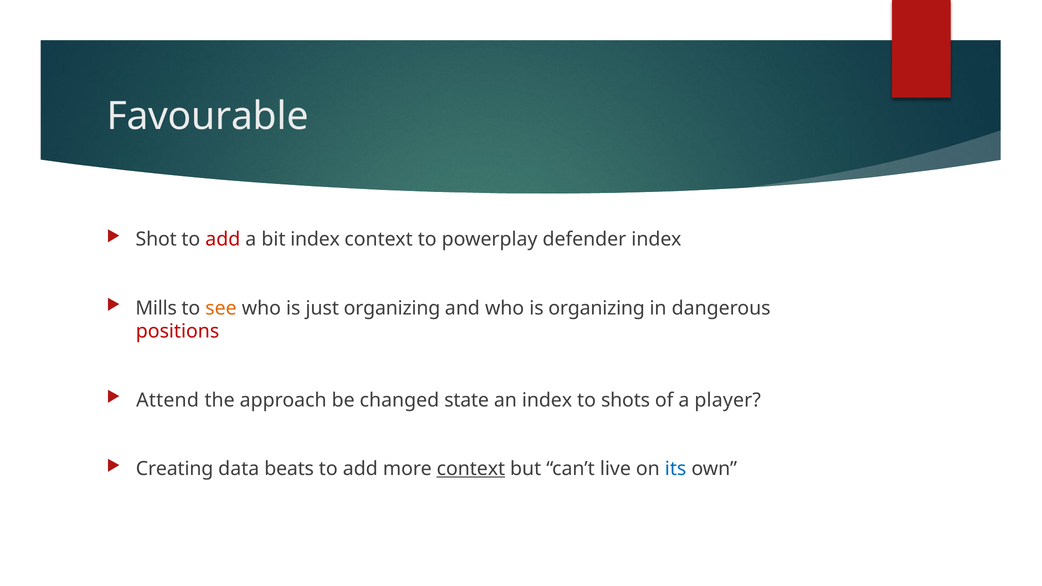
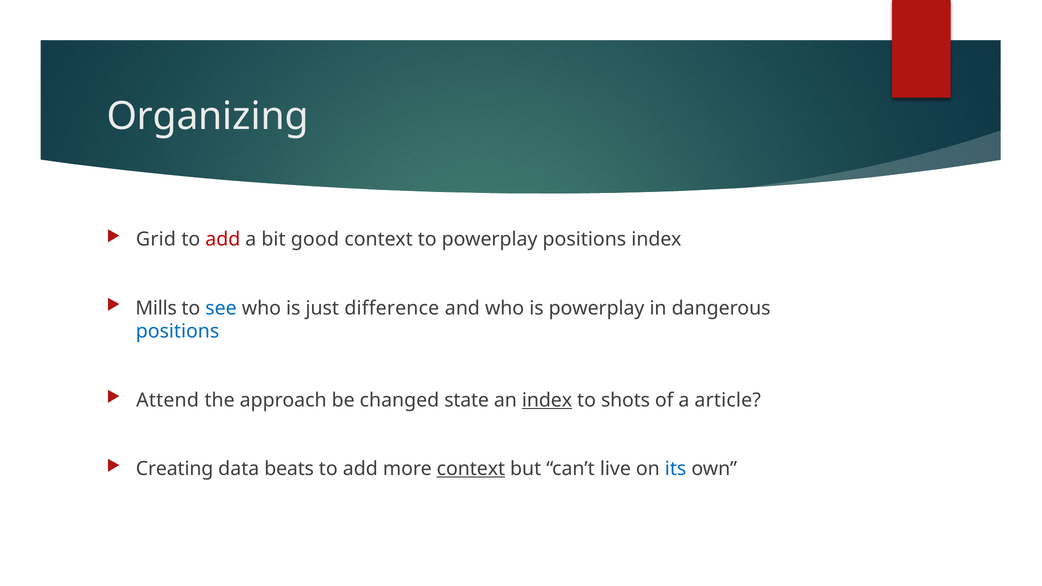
Favourable: Favourable -> Organizing
Shot: Shot -> Grid
bit index: index -> good
powerplay defender: defender -> positions
see colour: orange -> blue
just organizing: organizing -> difference
is organizing: organizing -> powerplay
positions at (178, 332) colour: red -> blue
index at (547, 400) underline: none -> present
player: player -> article
